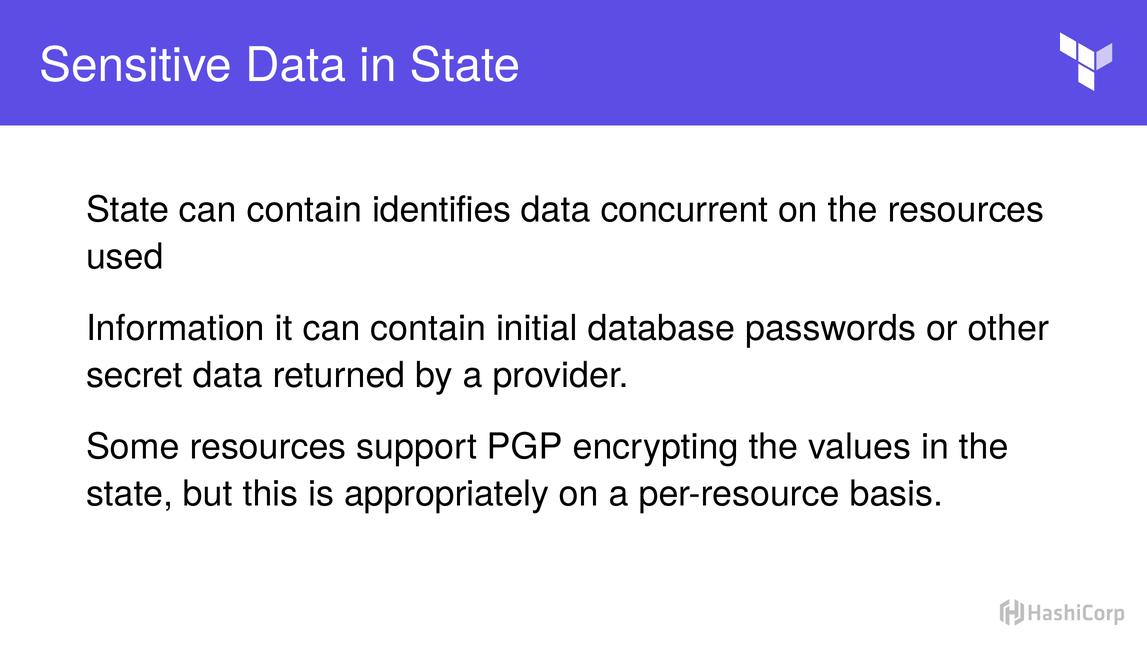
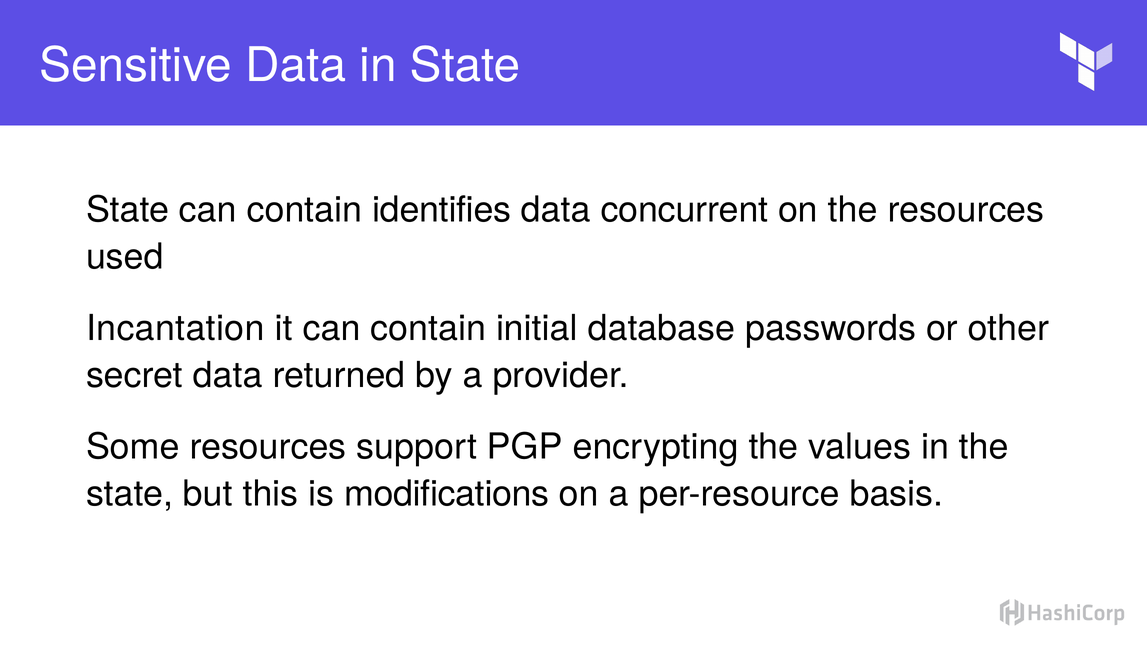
Information: Information -> Incantation
appropriately: appropriately -> modifications
